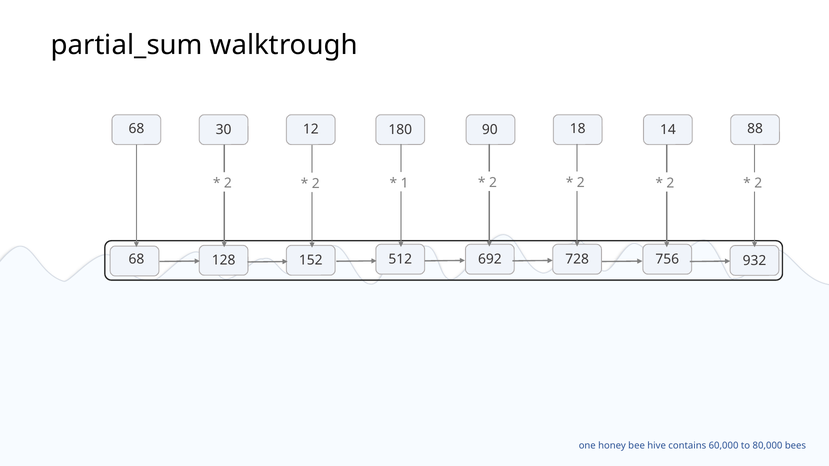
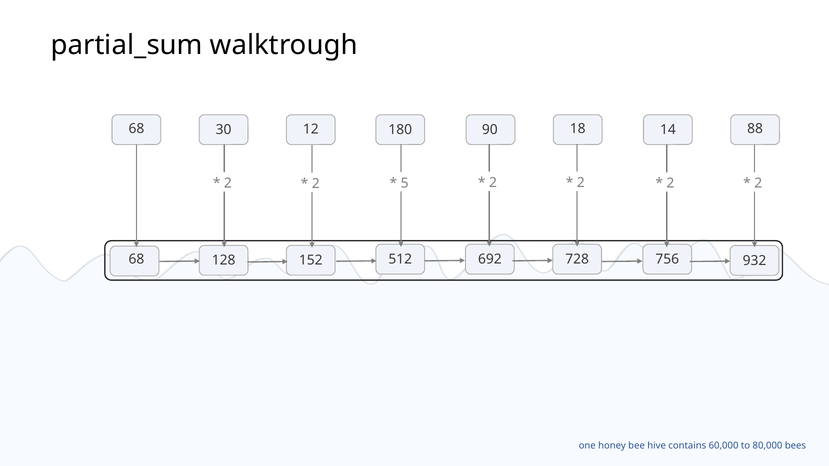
1: 1 -> 5
